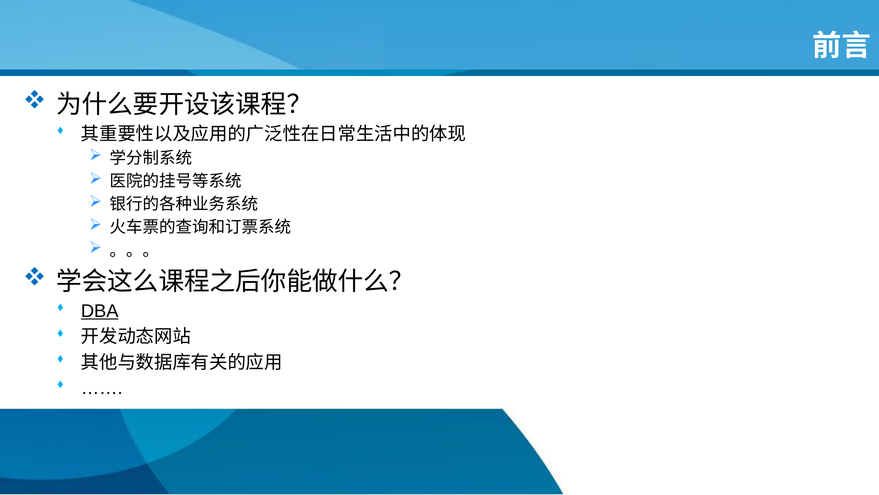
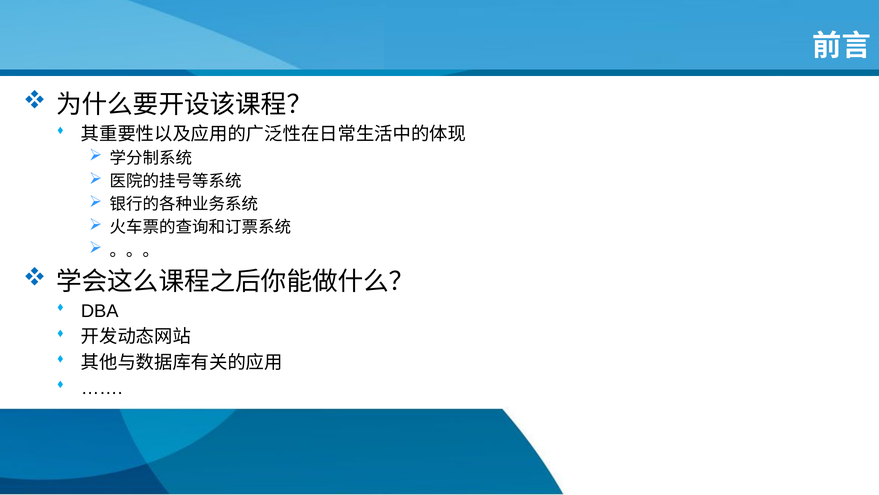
DBA underline: present -> none
